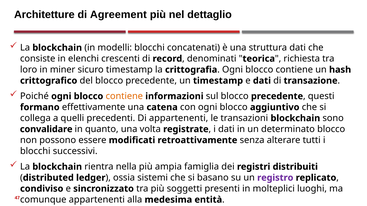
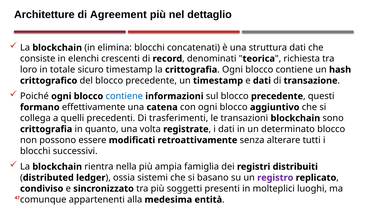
modelli: modelli -> elimina
miner: miner -> totale
contiene at (124, 96) colour: orange -> blue
Di appartenenti: appartenenti -> trasferimenti
convalidare at (46, 129): convalidare -> crittografia
